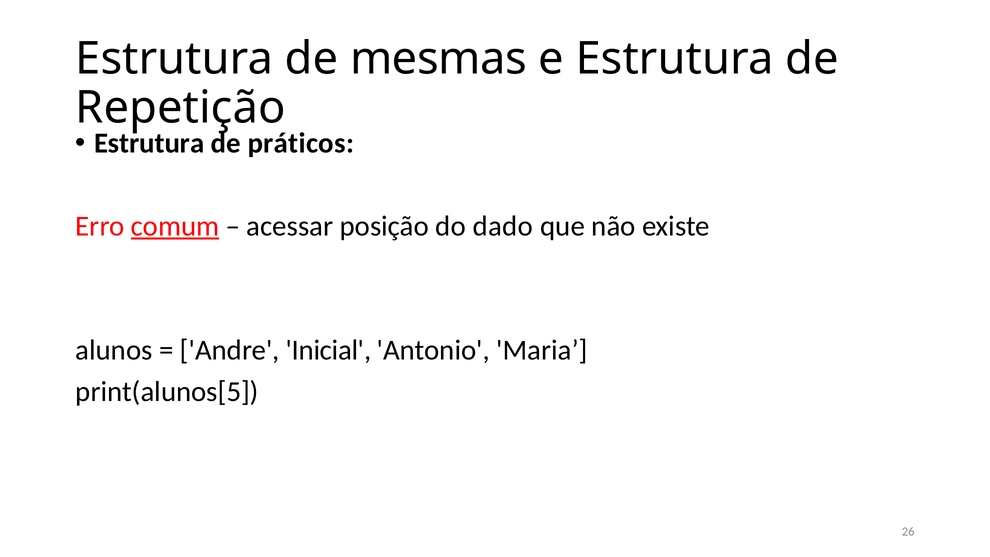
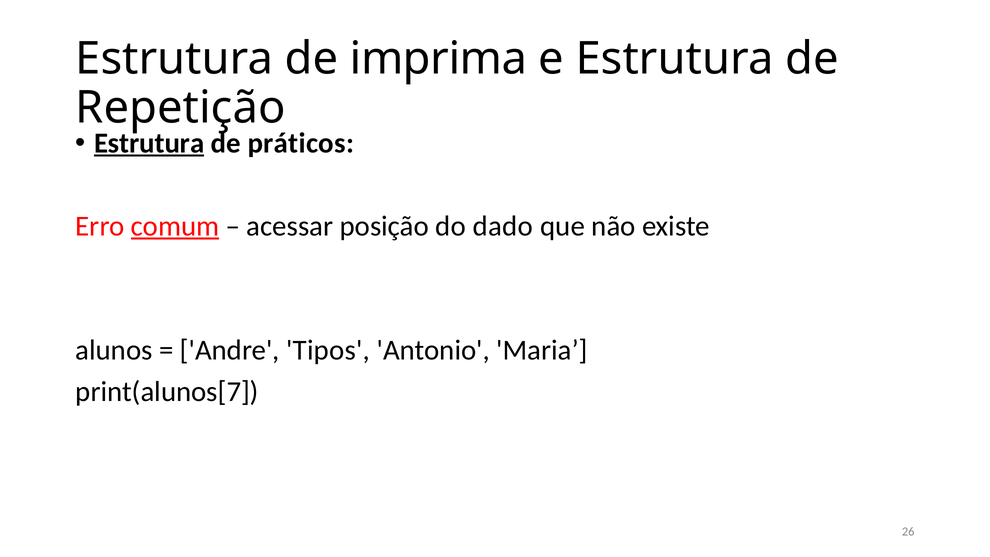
mesmas: mesmas -> imprima
Estrutura at (149, 143) underline: none -> present
Inicial: Inicial -> Tipos
print(alunos[5: print(alunos[5 -> print(alunos[7
